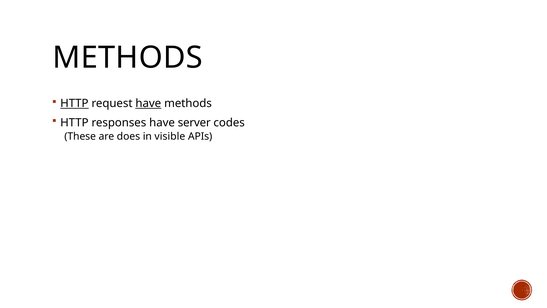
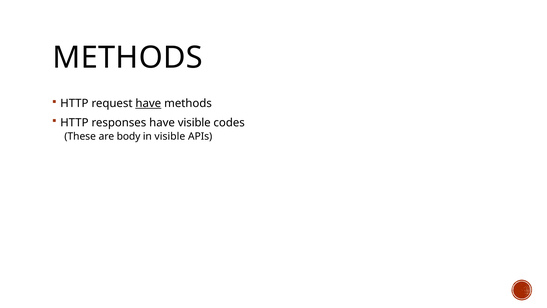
HTTP at (74, 103) underline: present -> none
have server: server -> visible
does: does -> body
